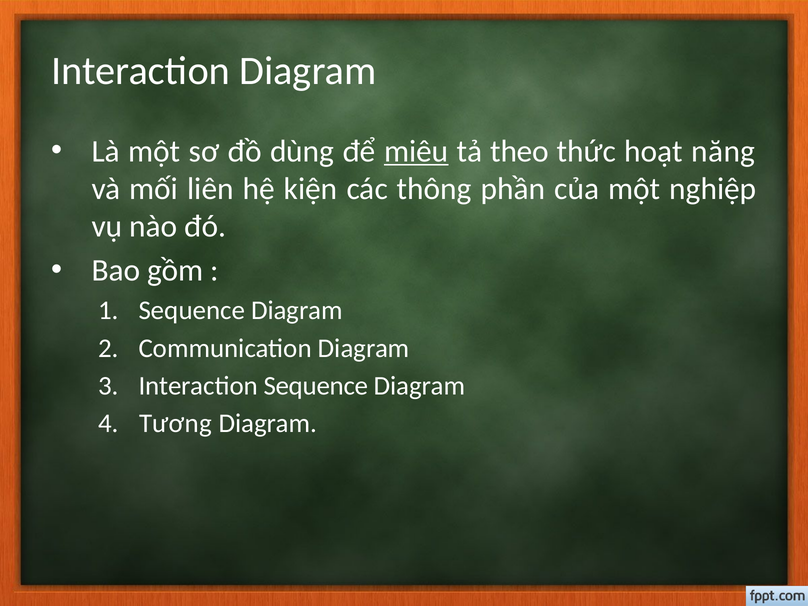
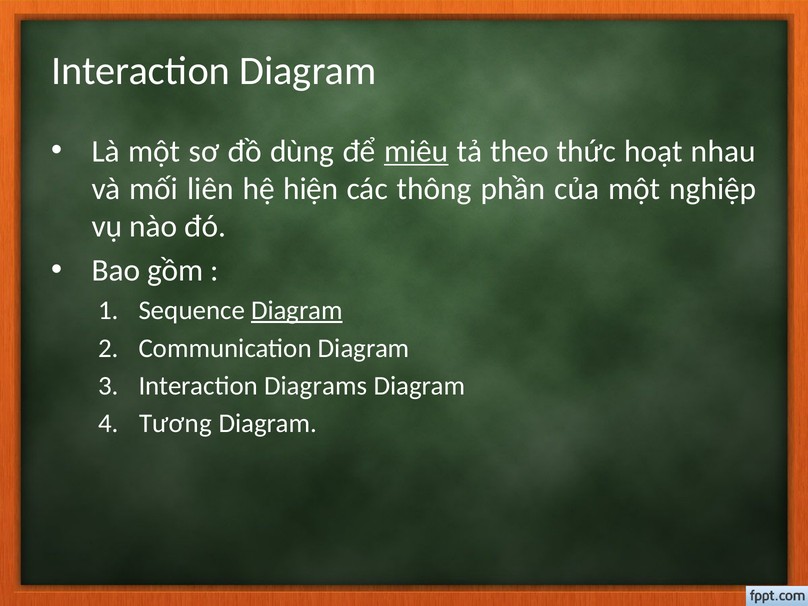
năng: năng -> nhau
kiện: kiện -> hiện
Diagram at (297, 310) underline: none -> present
Interaction Sequence: Sequence -> Diagrams
